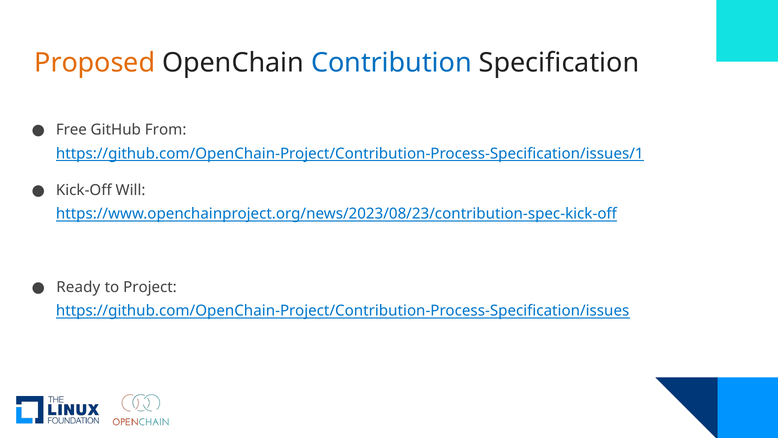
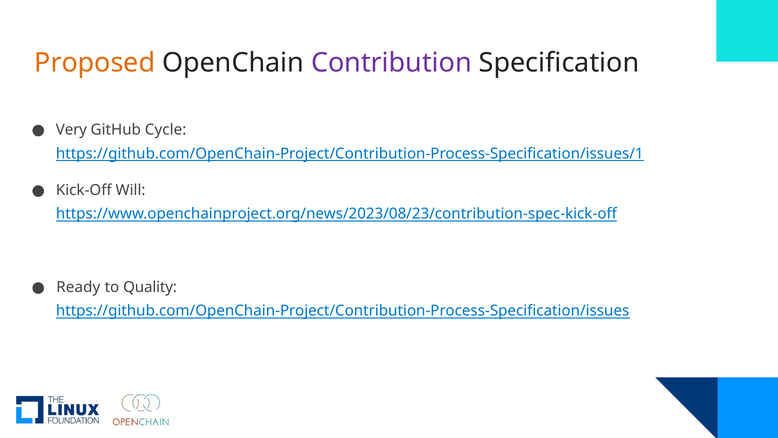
Contribution colour: blue -> purple
Free: Free -> Very
From: From -> Cycle
Project: Project -> Quality
